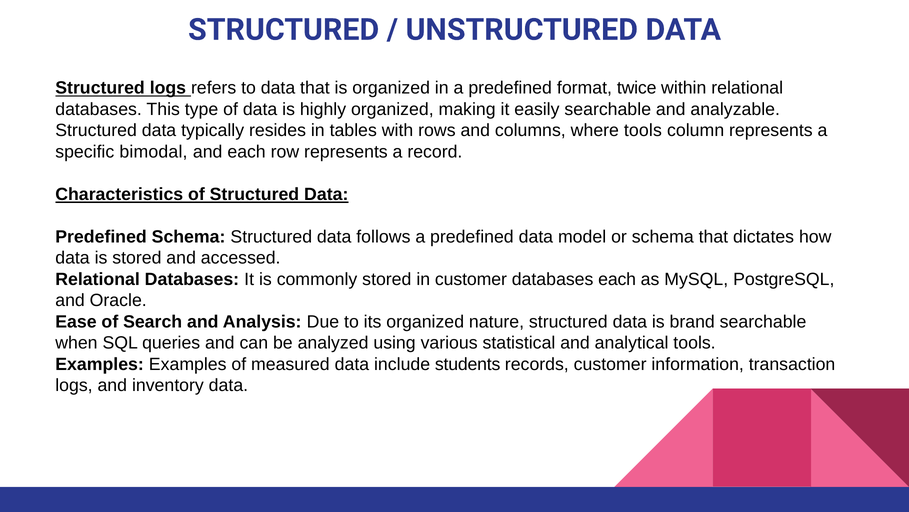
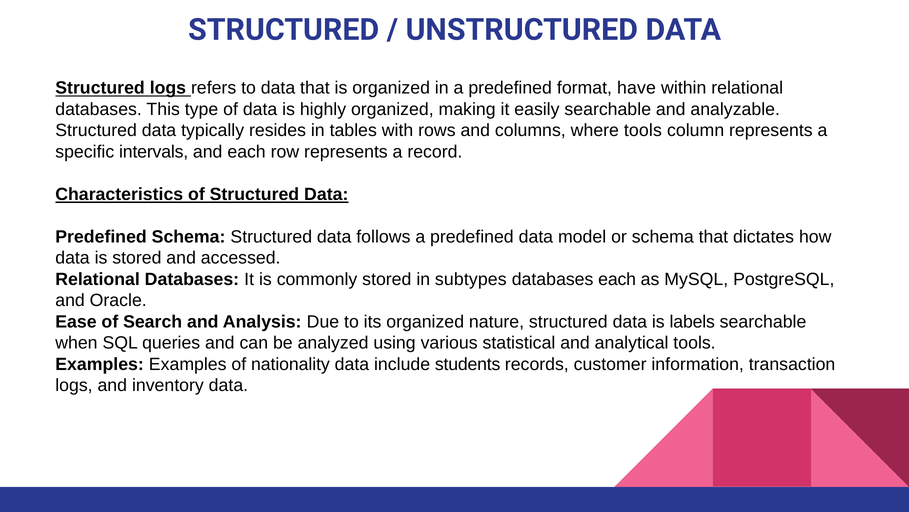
twice: twice -> have
bimodal: bimodal -> intervals
in customer: customer -> subtypes
brand: brand -> labels
measured: measured -> nationality
